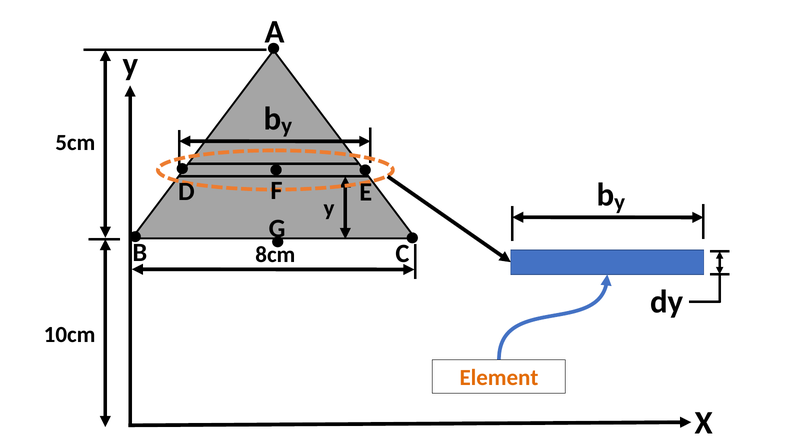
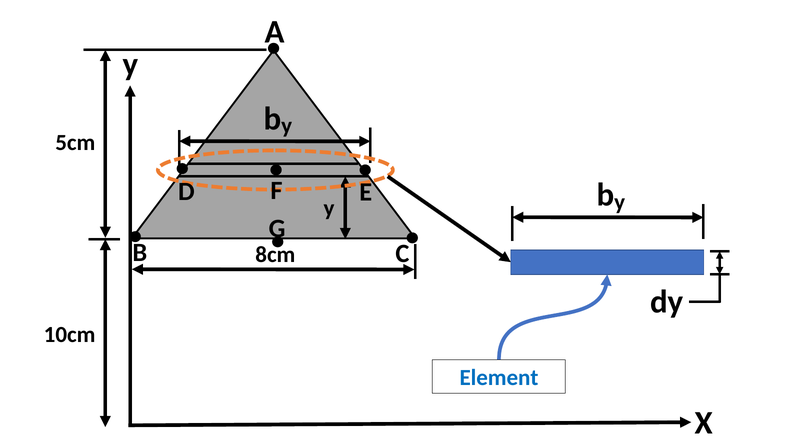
Element colour: orange -> blue
